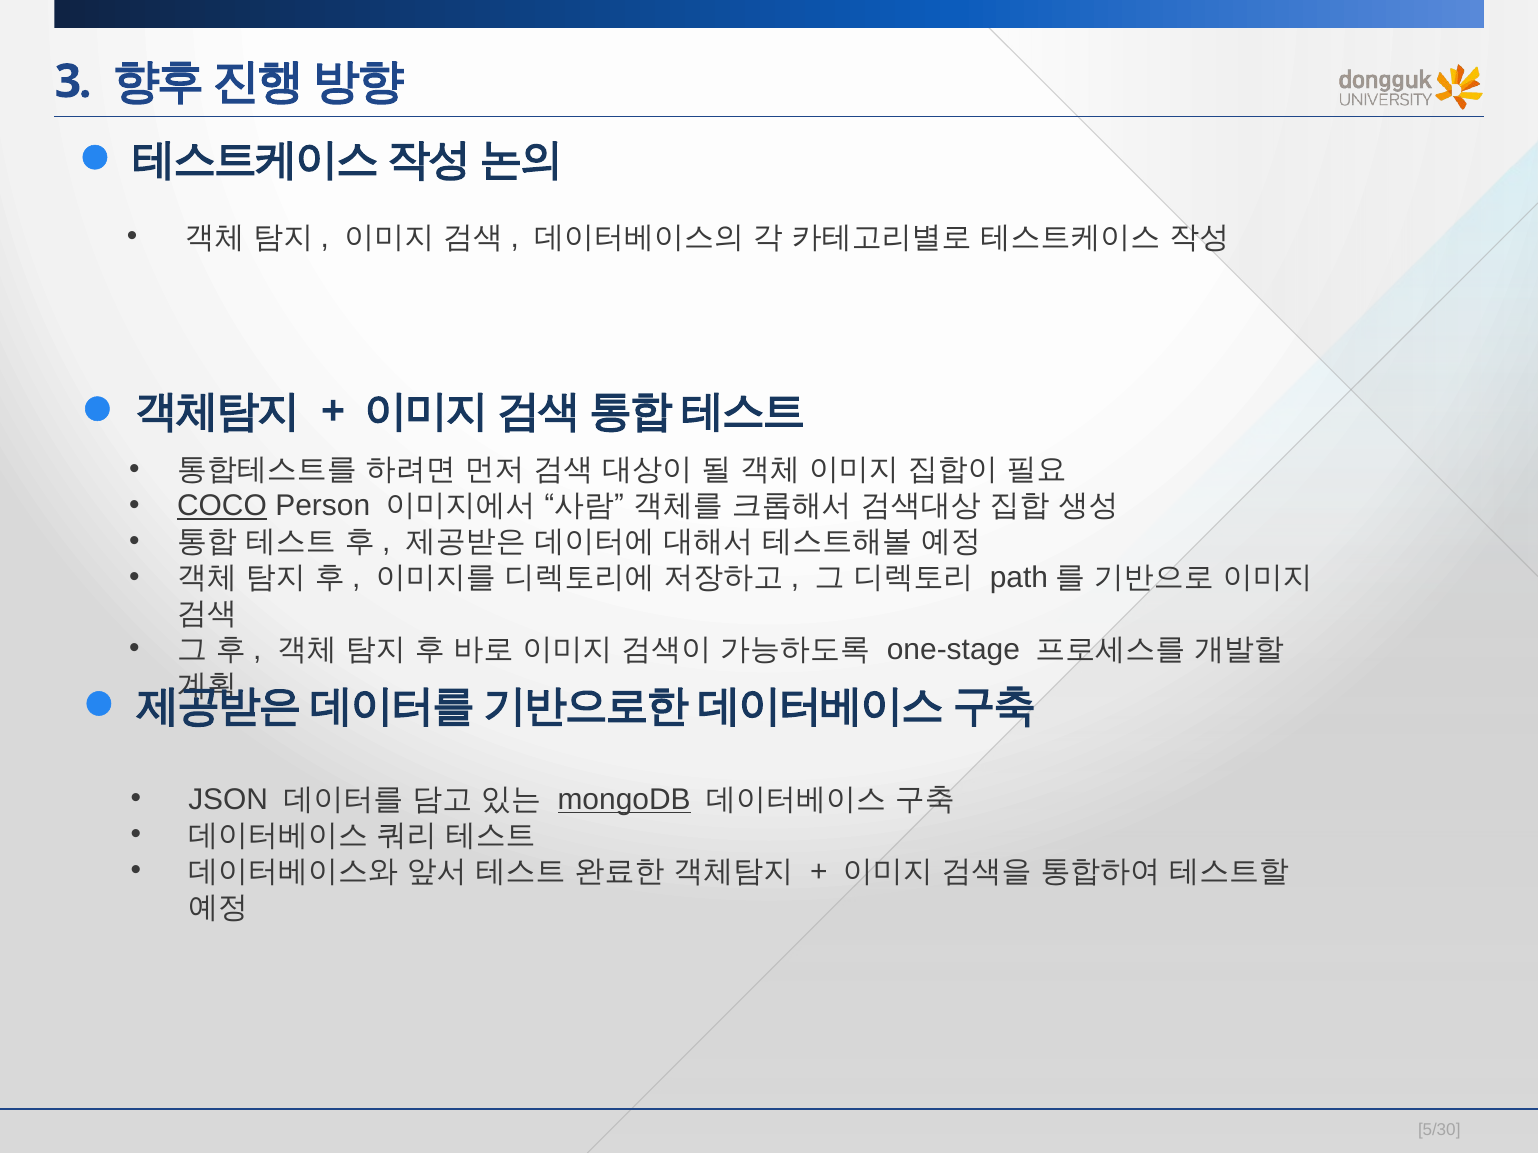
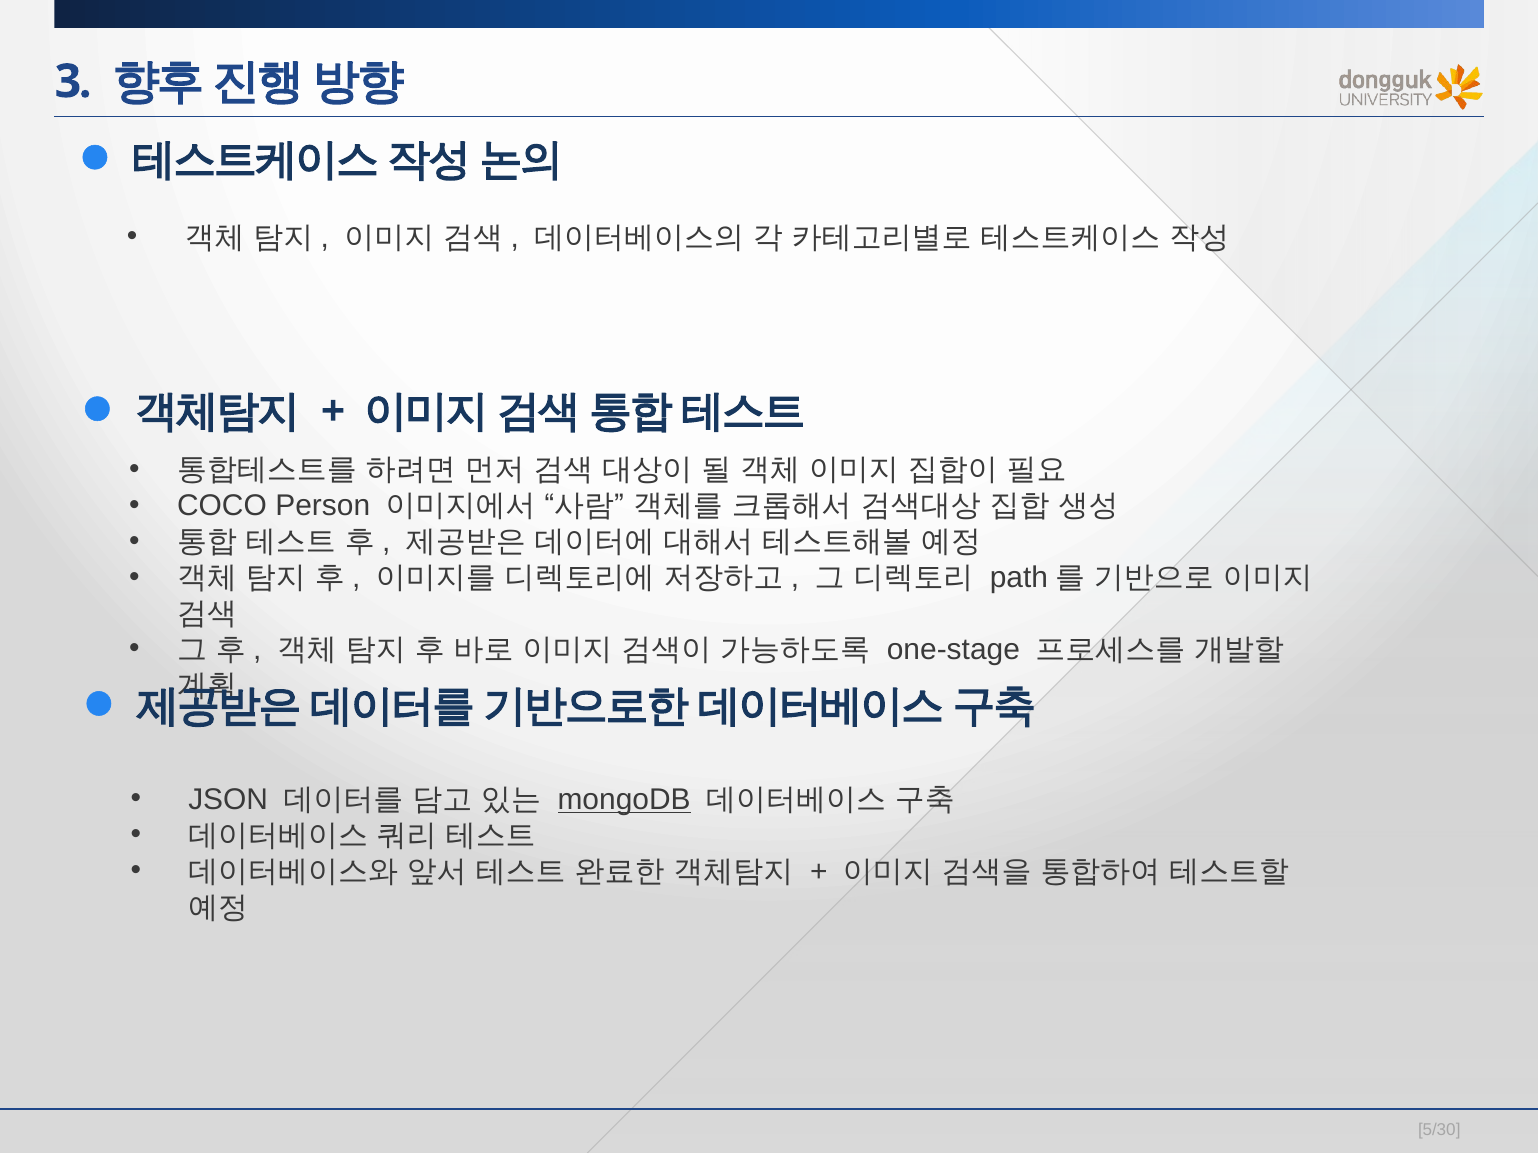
COCO underline: present -> none
